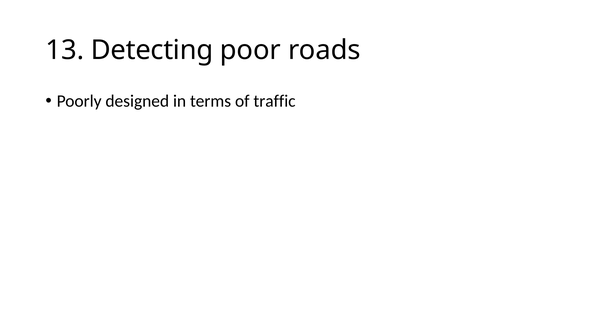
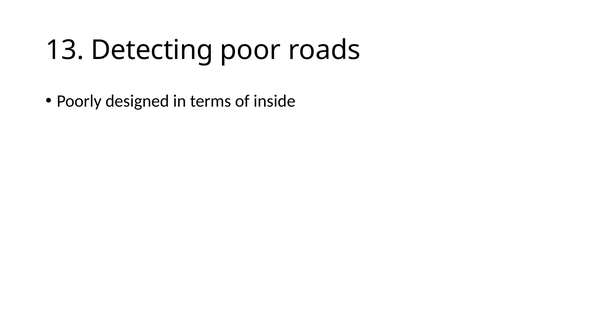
traffic: traffic -> inside
